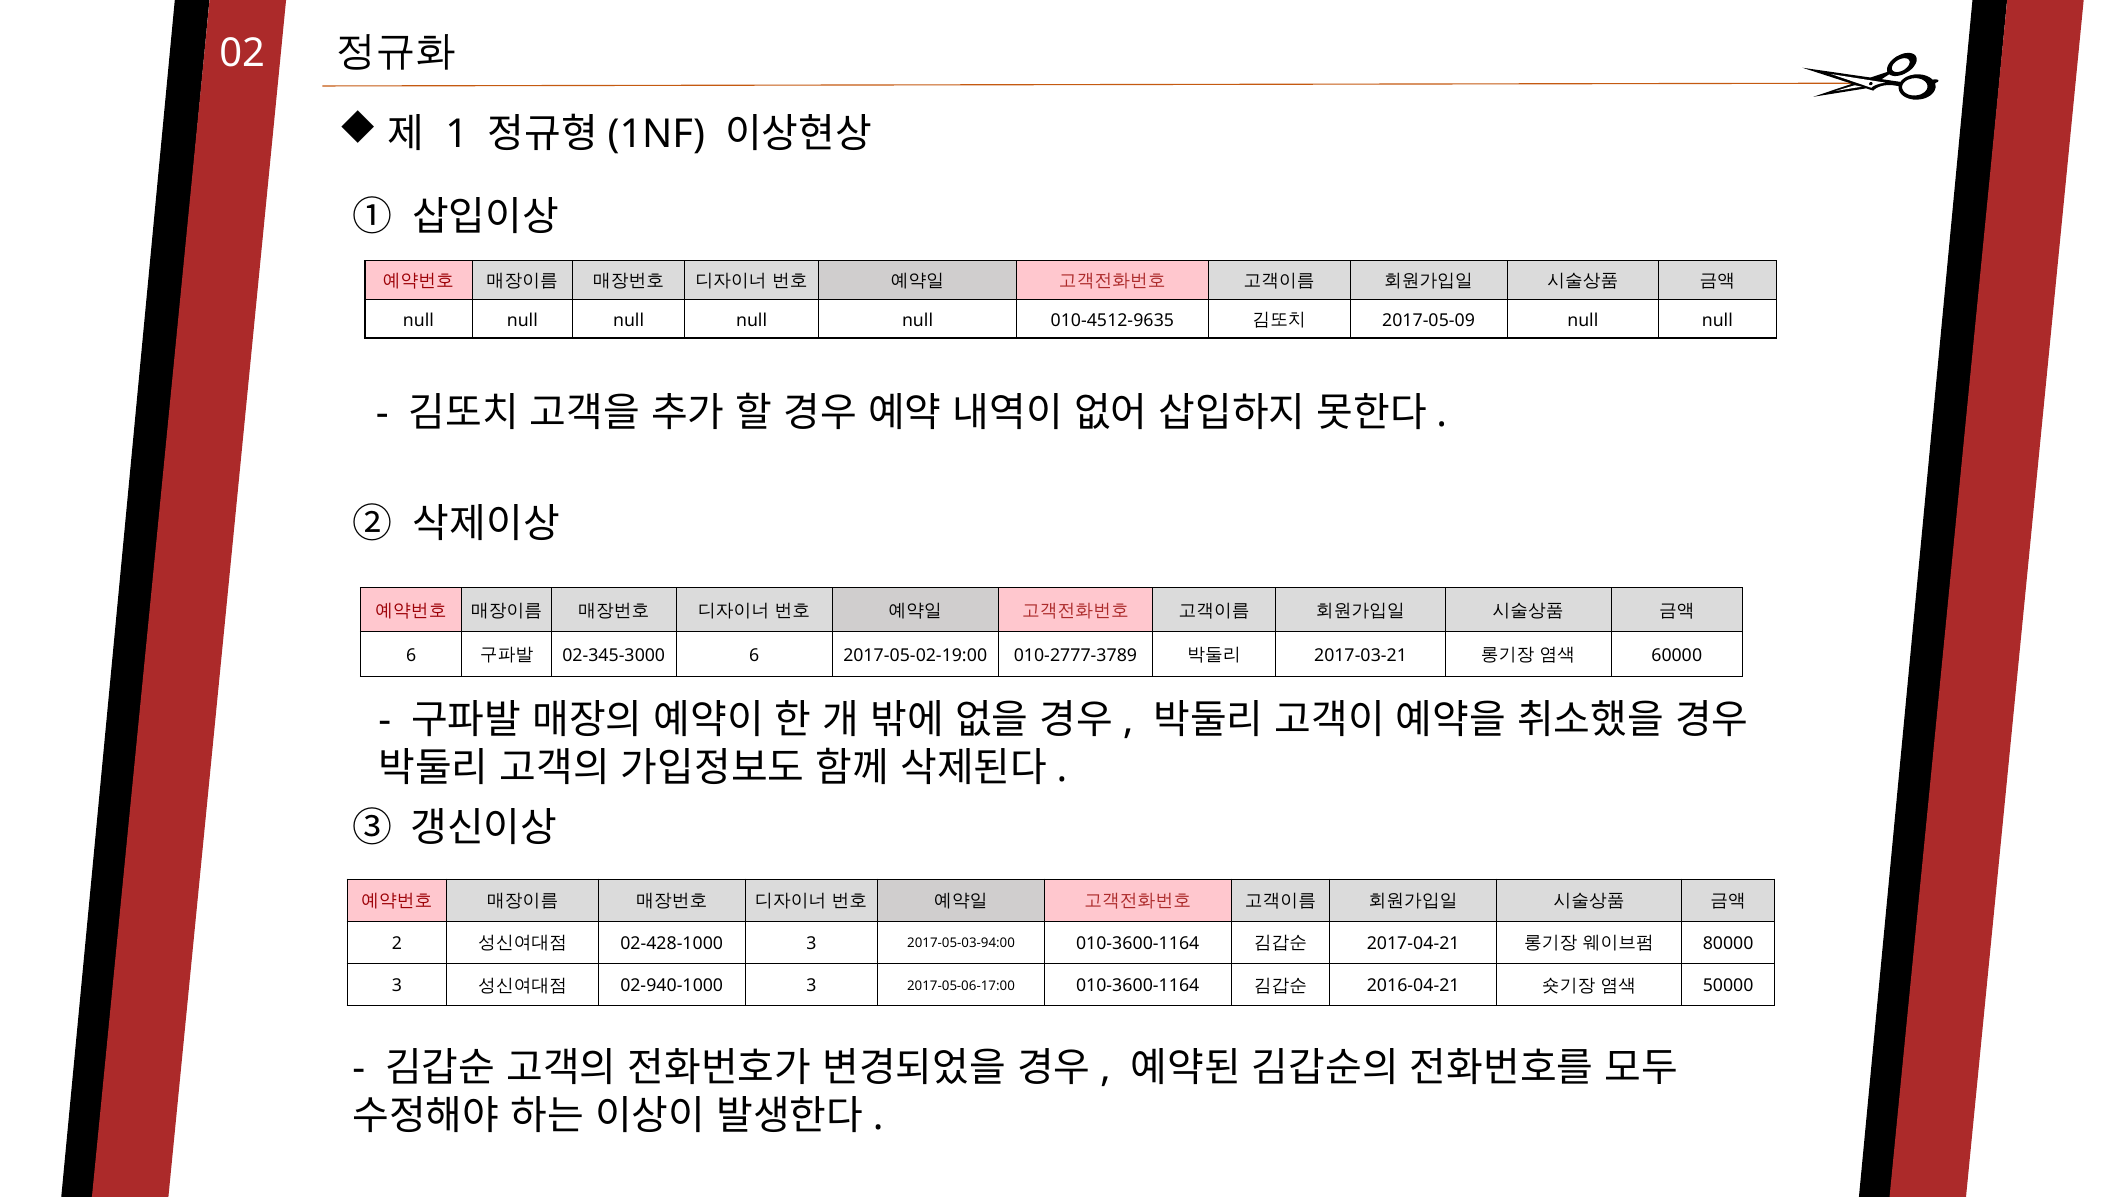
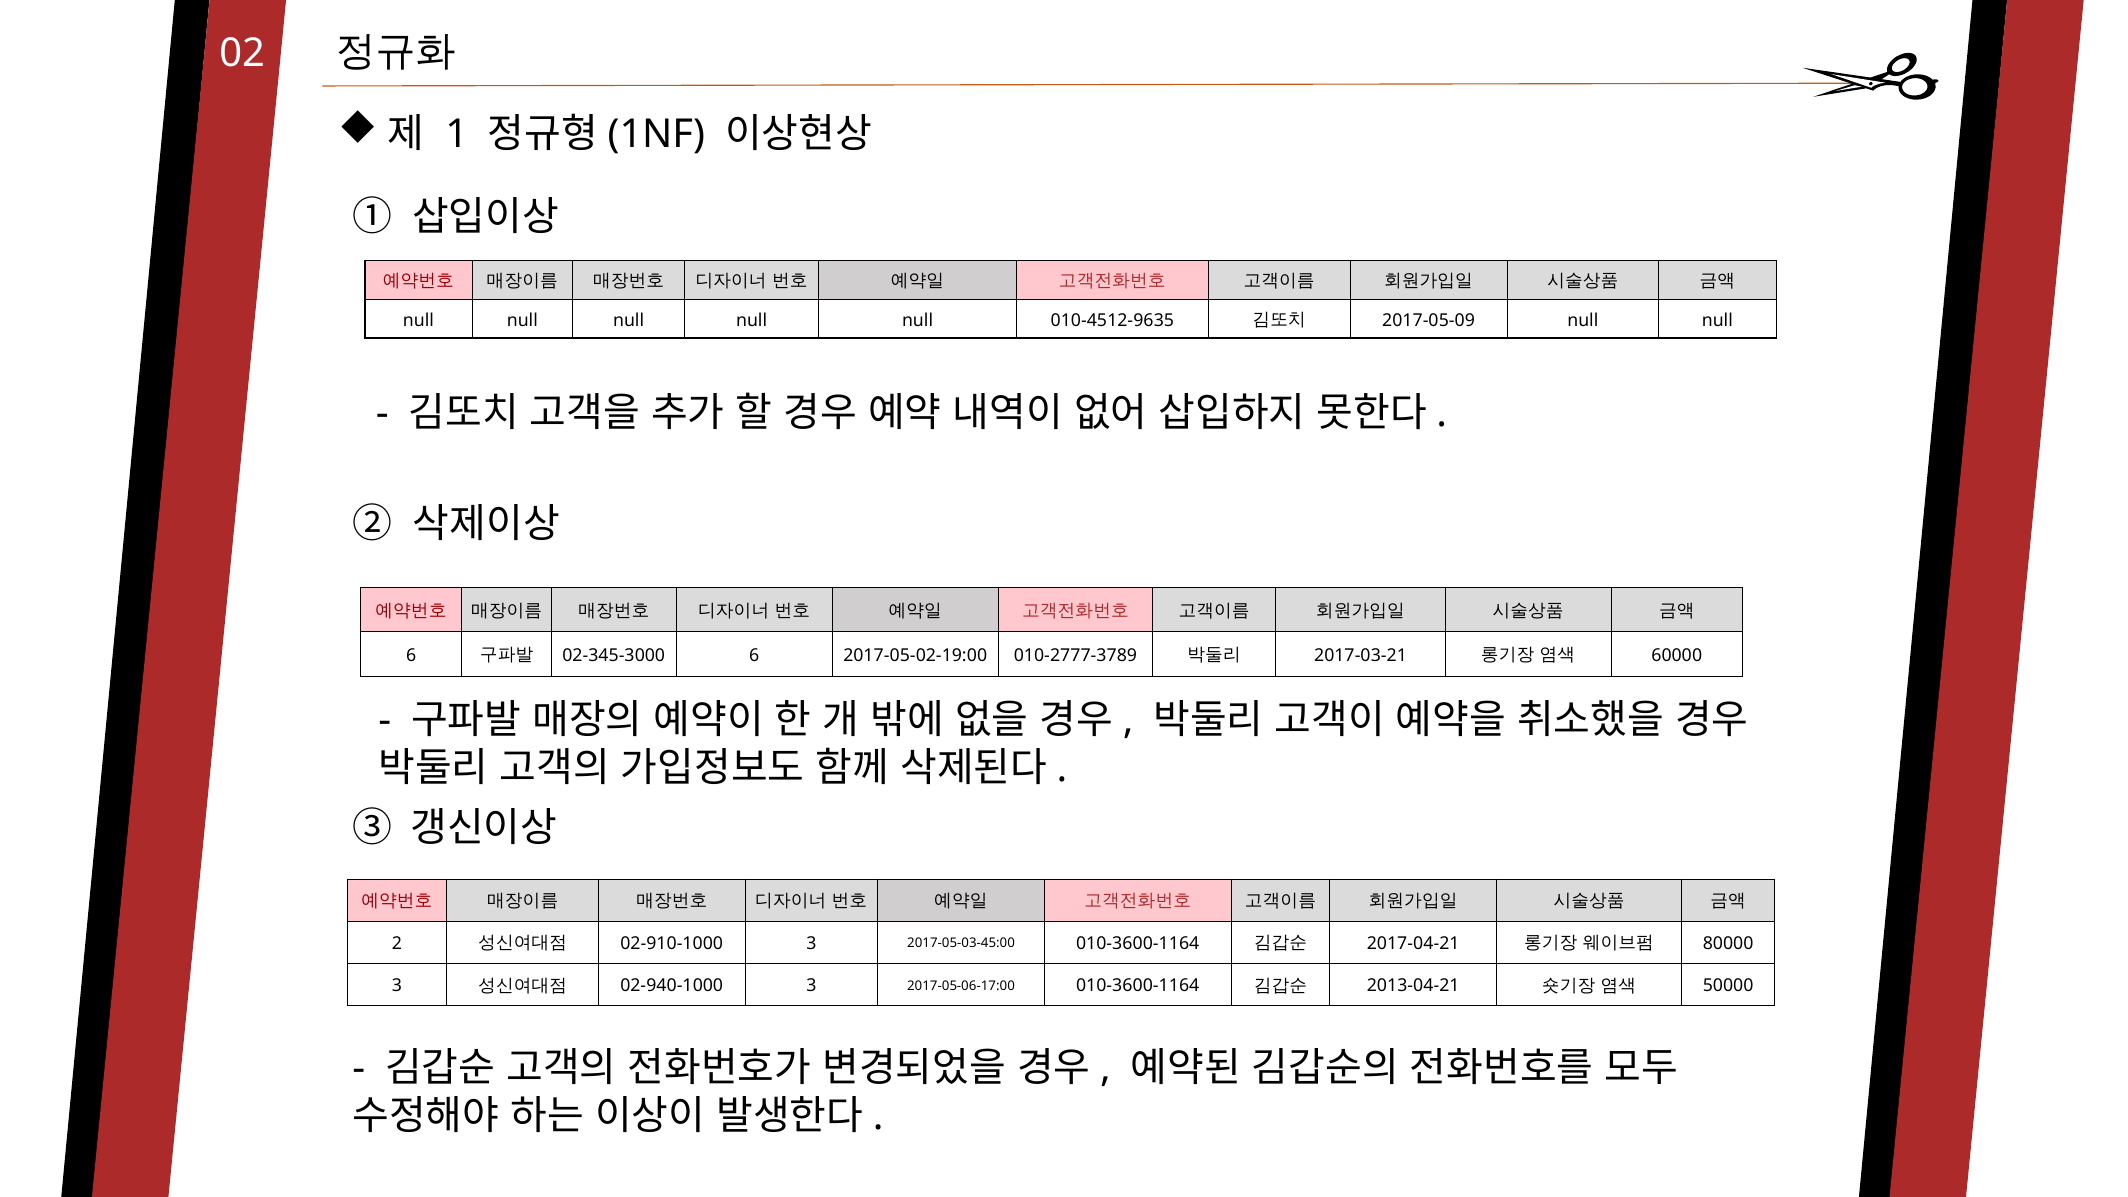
02-428-1000: 02-428-1000 -> 02-910-1000
2017-05-03-94:00: 2017-05-03-94:00 -> 2017-05-03-45:00
2016-04-21: 2016-04-21 -> 2013-04-21
